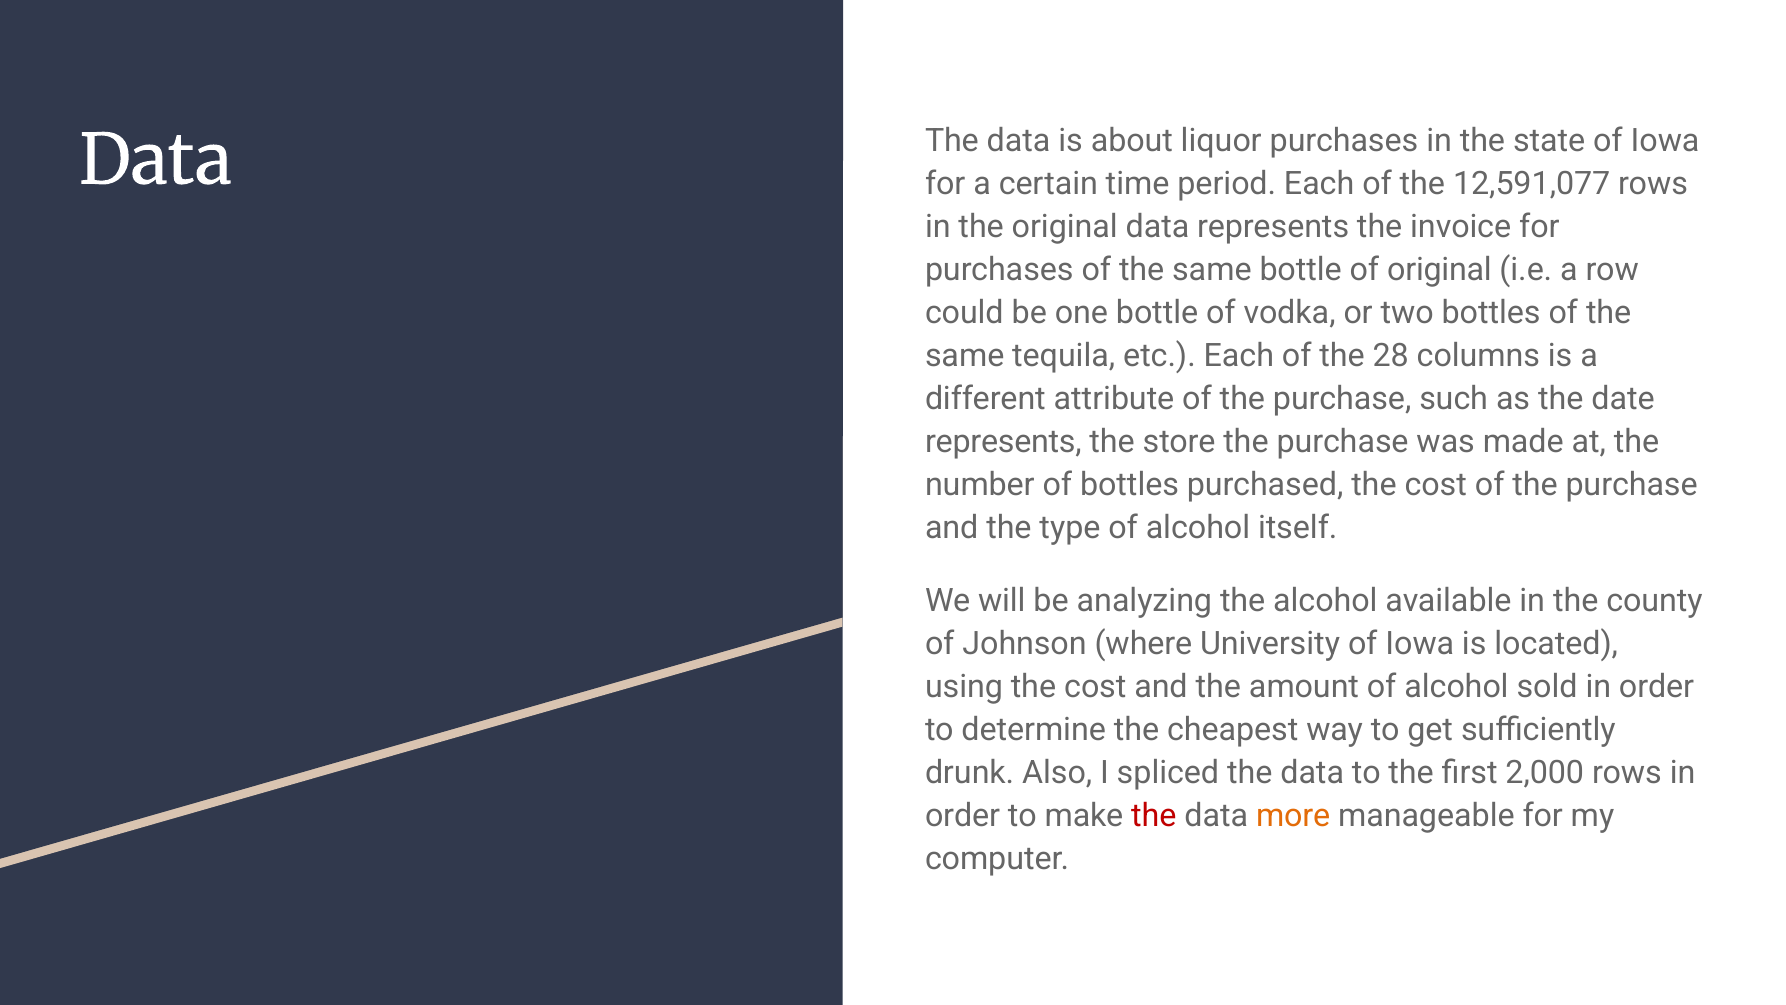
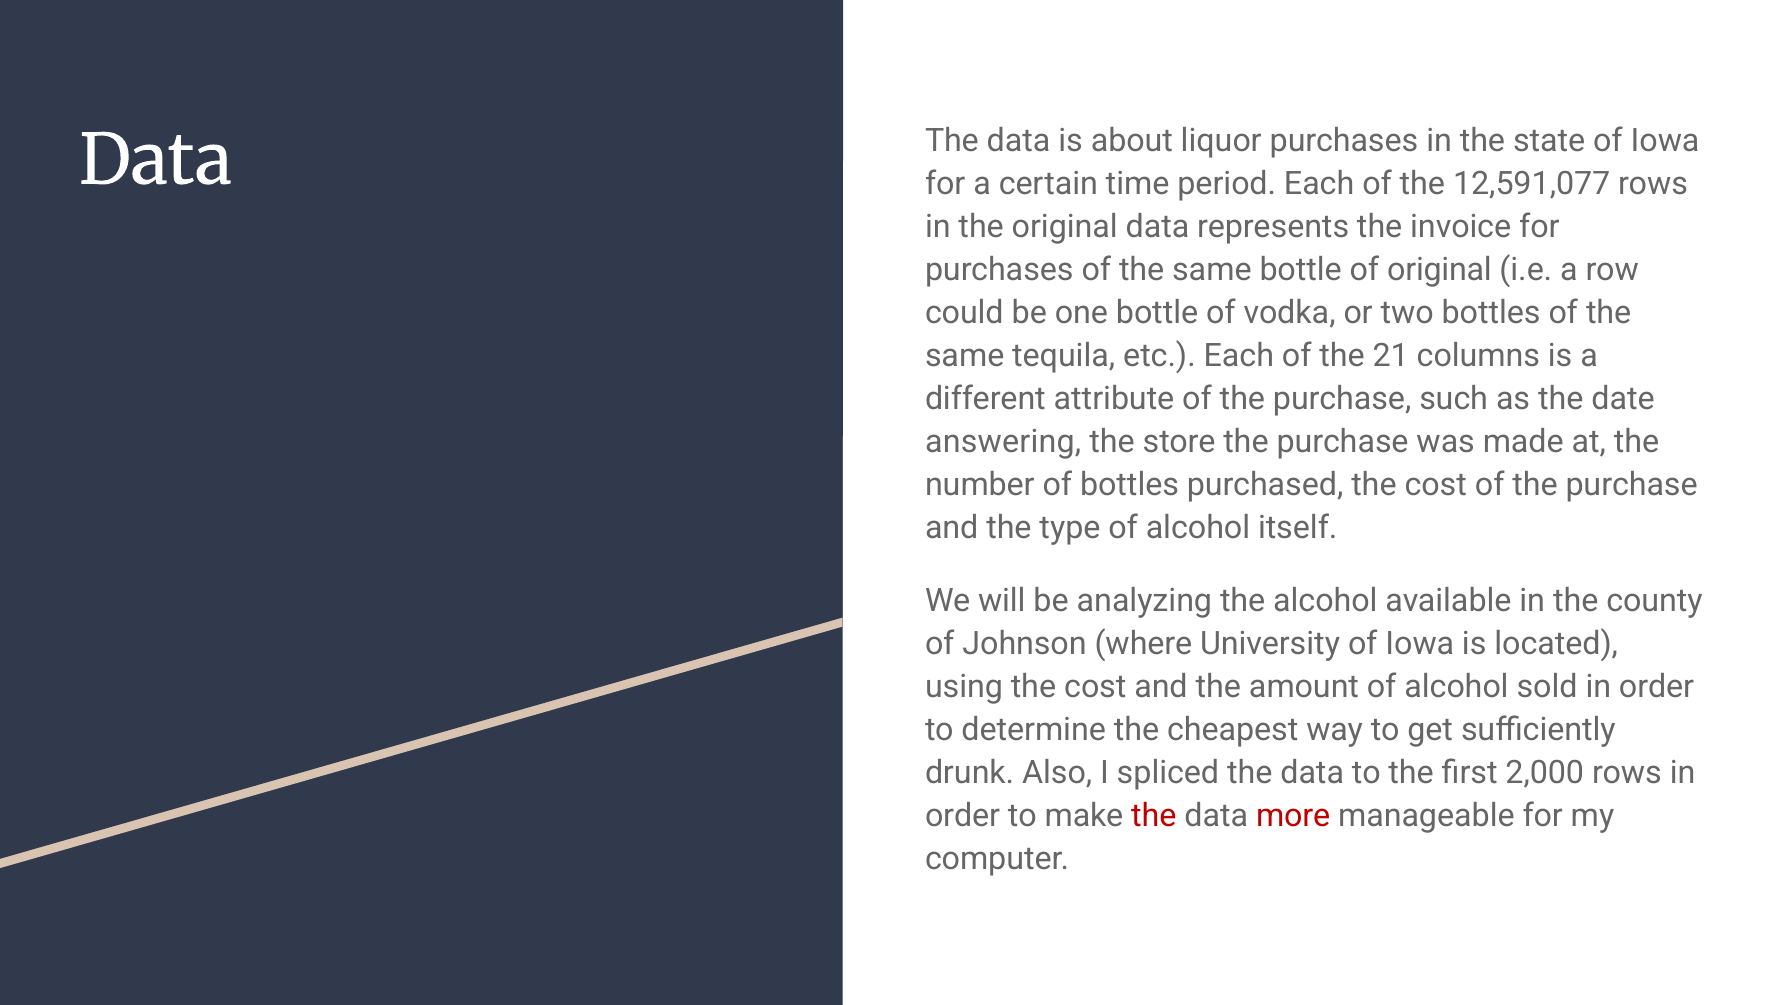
28: 28 -> 21
represents at (1003, 442): represents -> answering
more colour: orange -> red
